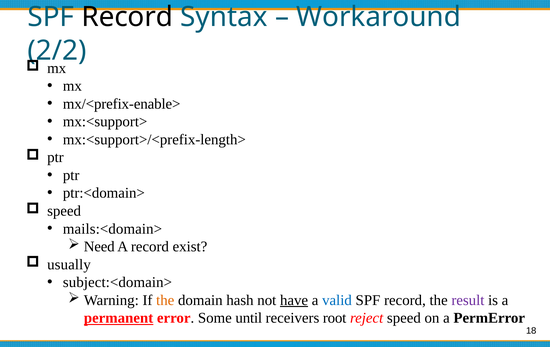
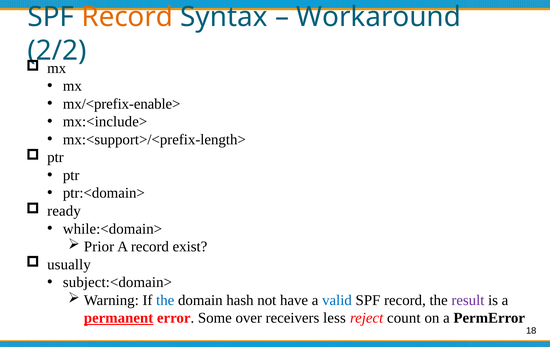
Record at (127, 17) colour: black -> orange
mx:<support>: mx:<support> -> mx:<include>
speed at (64, 211): speed -> ready
mails:<domain>: mails:<domain> -> while:<domain>
Need: Need -> Prior
the at (165, 300) colour: orange -> blue
have underline: present -> none
until: until -> over
root: root -> less
reject speed: speed -> count
